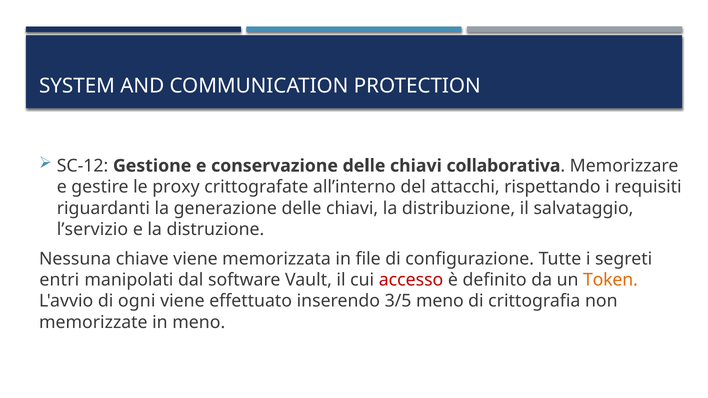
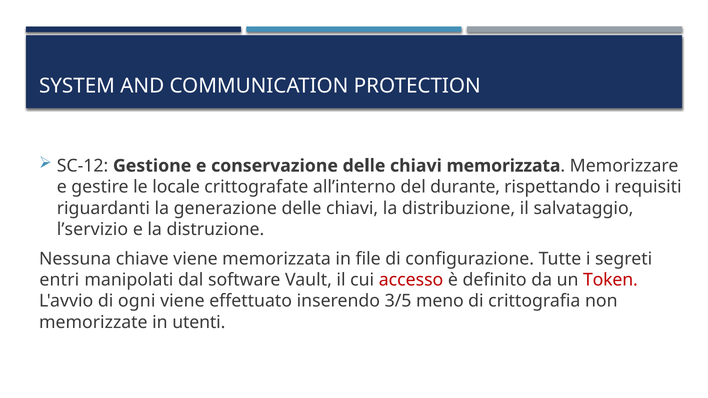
chiavi collaborativa: collaborativa -> memorizzata
proxy: proxy -> locale
attacchi: attacchi -> durante
Token colour: orange -> red
in meno: meno -> utenti
